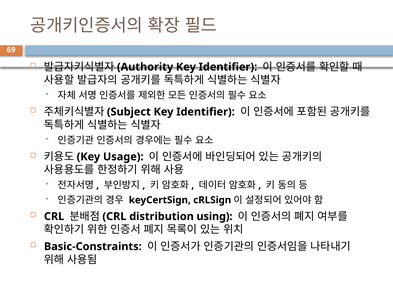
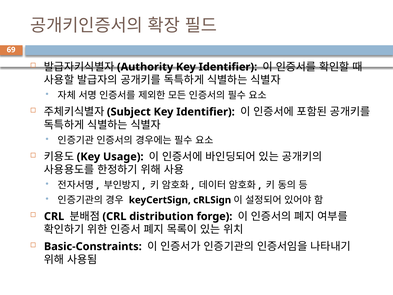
using: using -> forge
